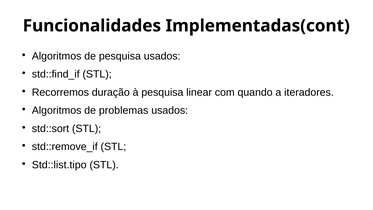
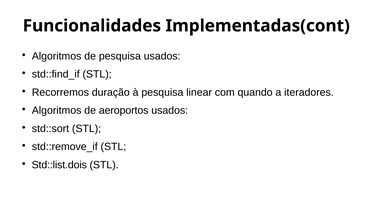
problemas: problemas -> aeroportos
Std::list.tipo: Std::list.tipo -> Std::list.dois
